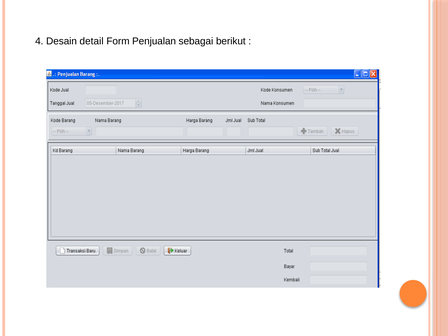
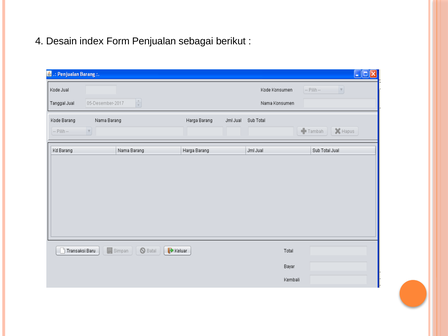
detail: detail -> index
